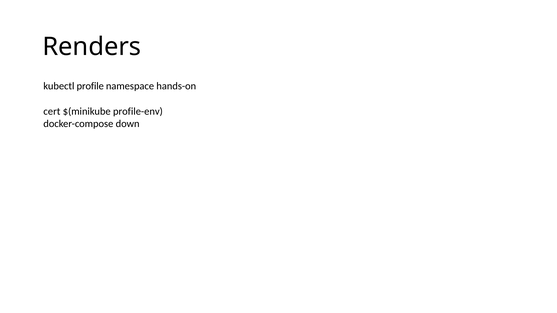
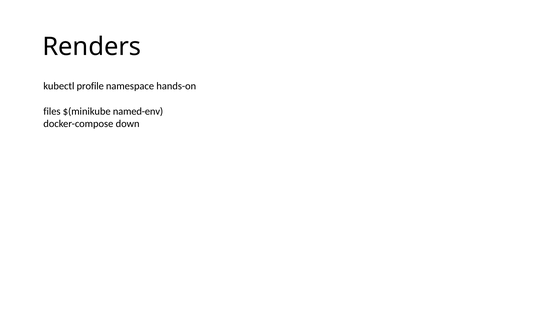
cert: cert -> files
profile-env: profile-env -> named-env
